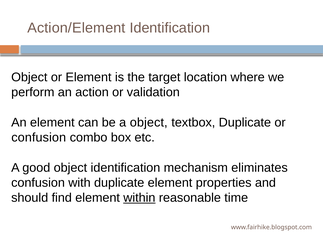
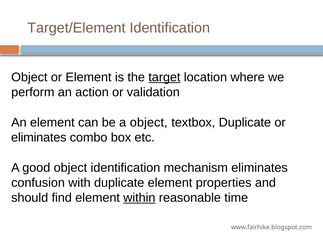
Action/Element: Action/Element -> Target/Element
target underline: none -> present
confusion at (39, 138): confusion -> eliminates
